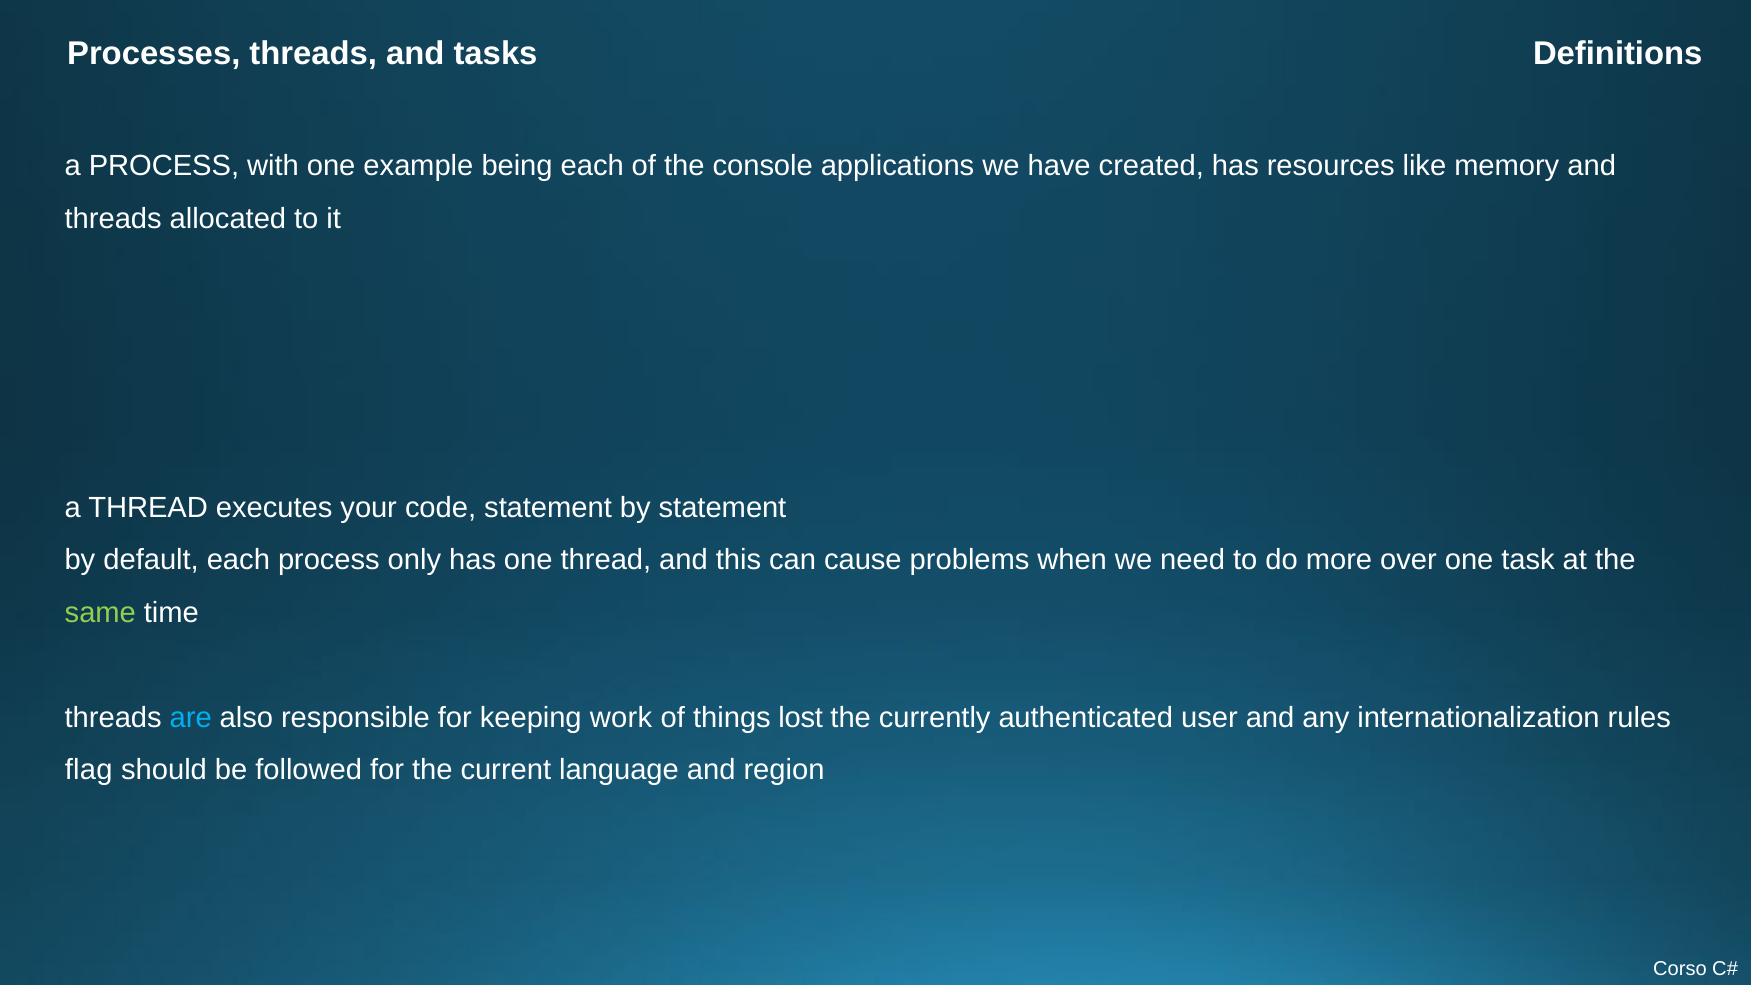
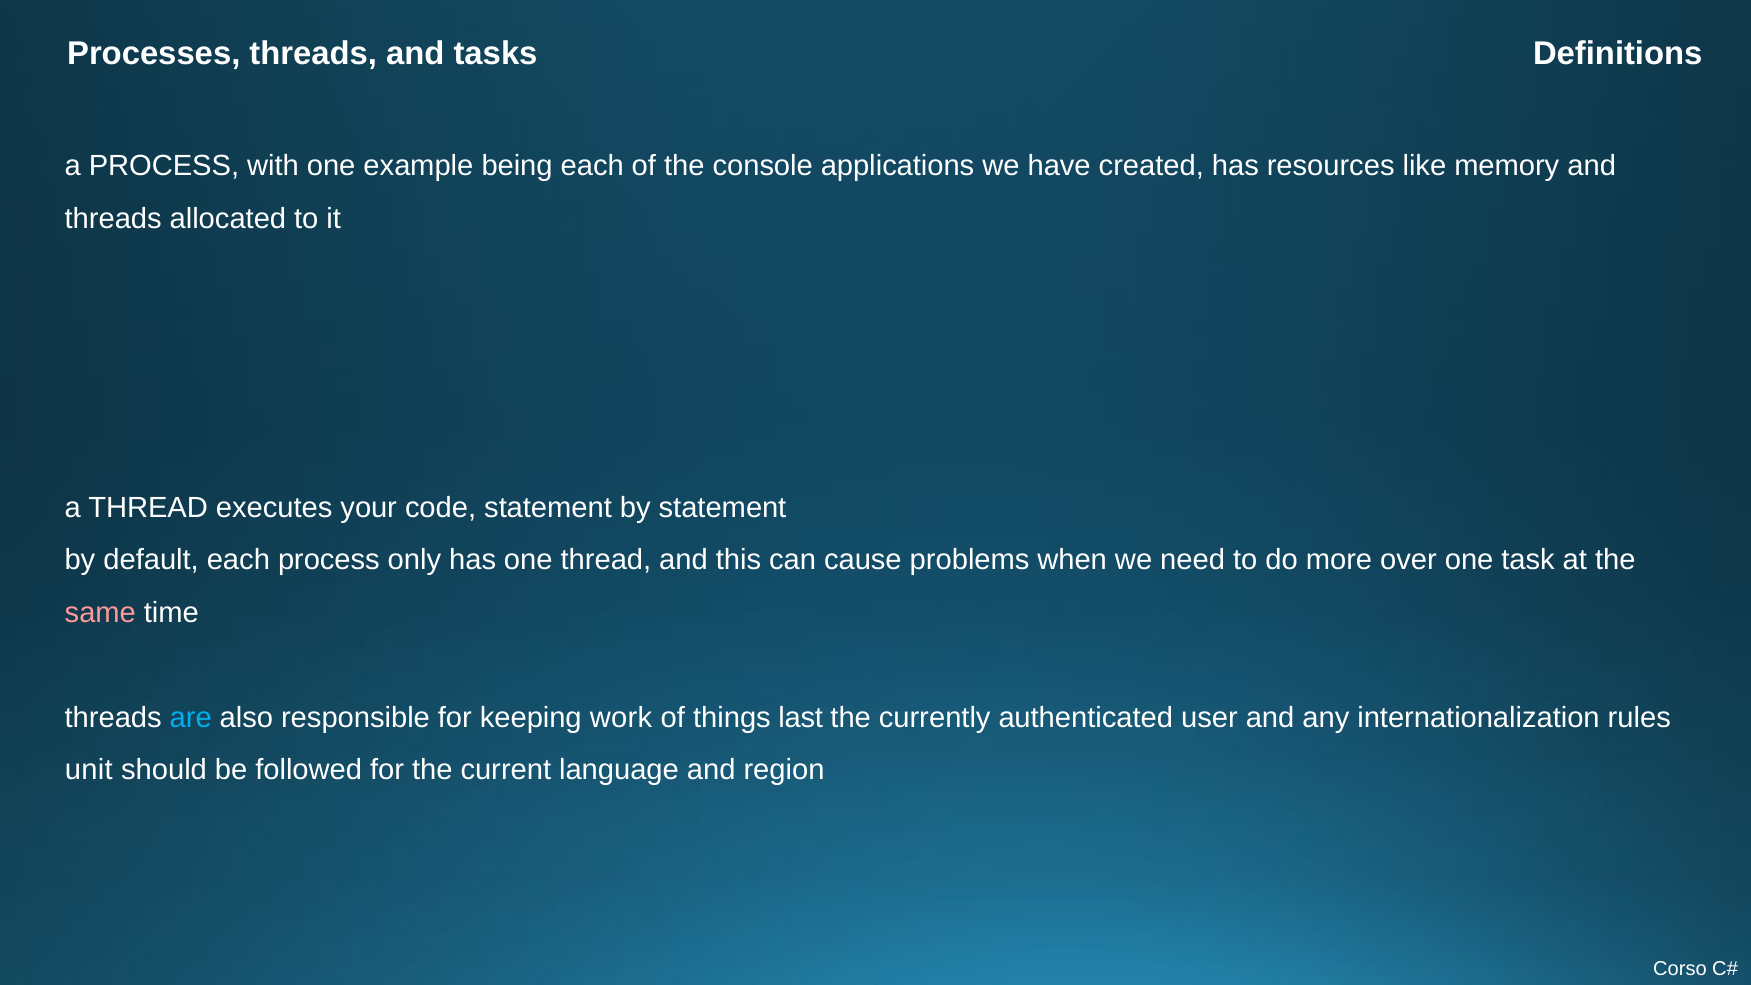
same colour: light green -> pink
lost: lost -> last
flag: flag -> unit
